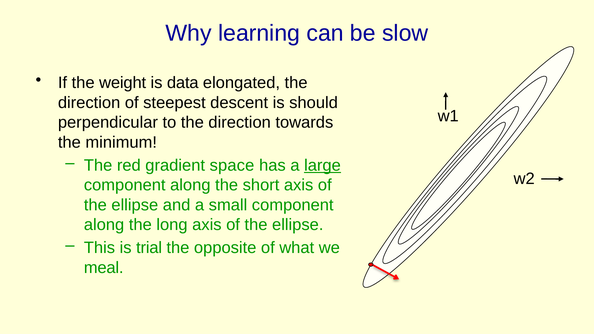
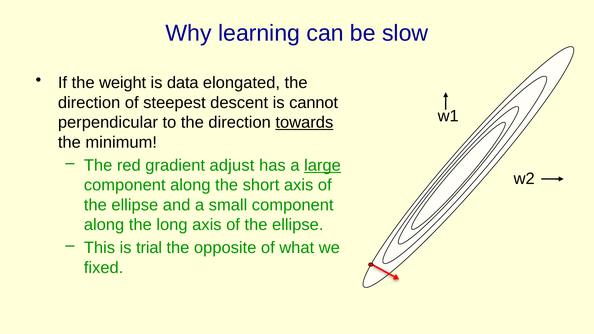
should: should -> cannot
towards underline: none -> present
space: space -> adjust
meal: meal -> fixed
